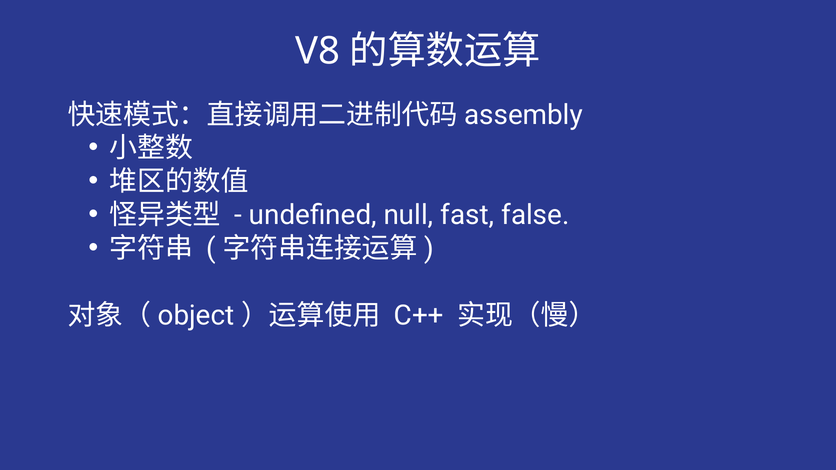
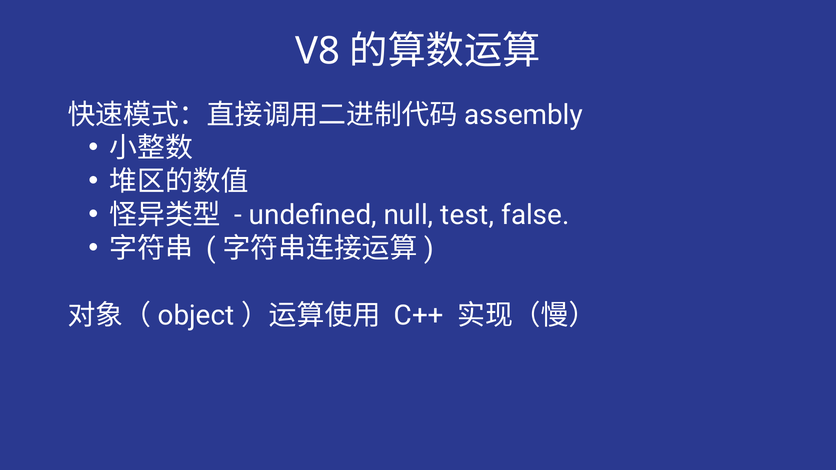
fast: fast -> test
